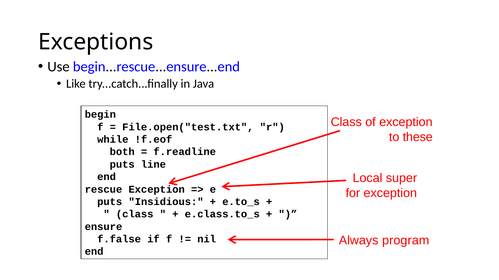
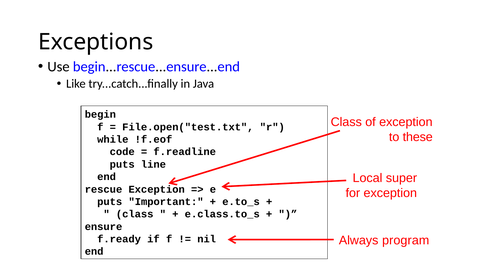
both: both -> code
Insidious: Insidious -> Important
f.false: f.false -> f.ready
